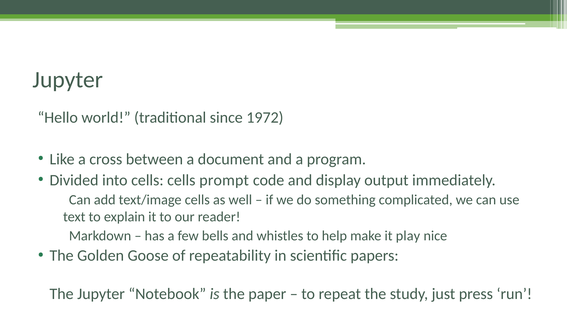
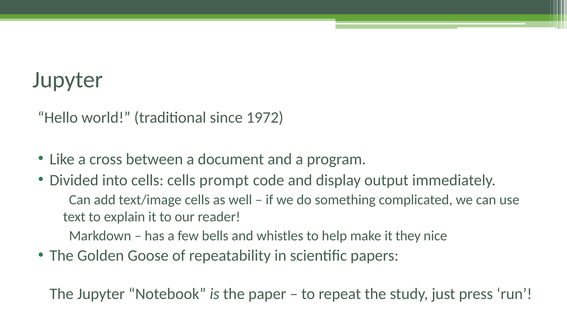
play: play -> they
